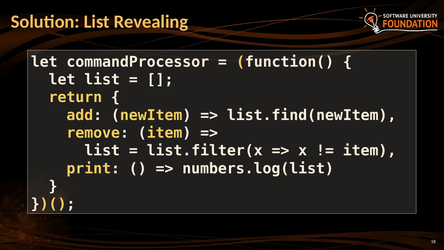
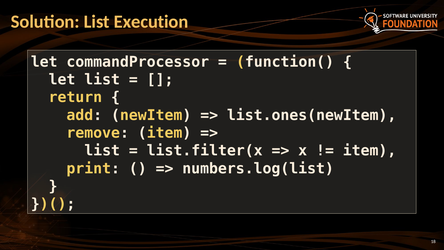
Revealing: Revealing -> Execution
list.find(newItem: list.find(newItem -> list.ones(newItem
